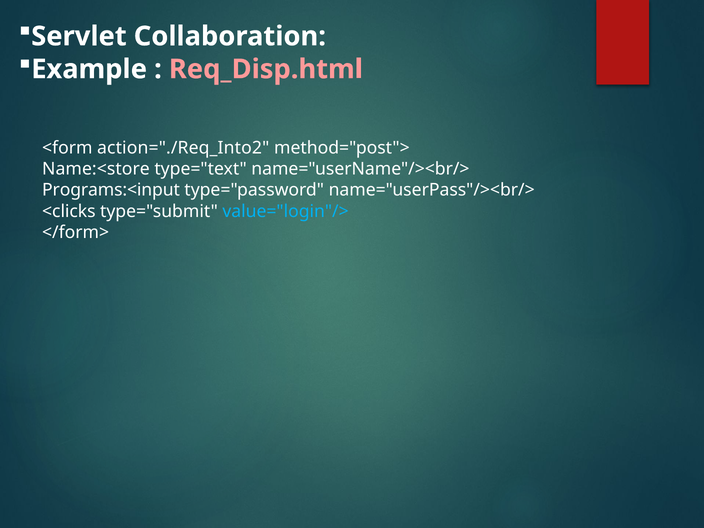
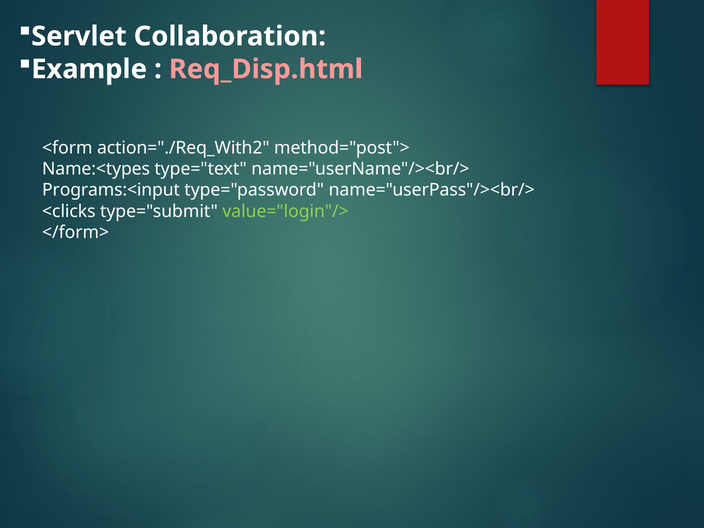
action="./Req_Into2: action="./Req_Into2 -> action="./Req_With2
Name:<store: Name:<store -> Name:<types
value="login"/> colour: light blue -> light green
